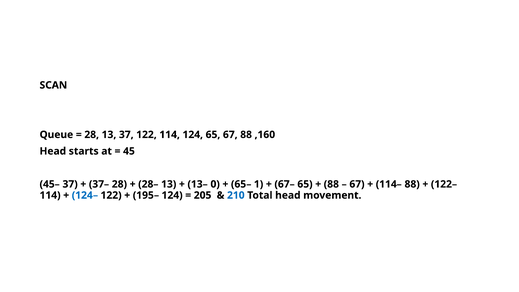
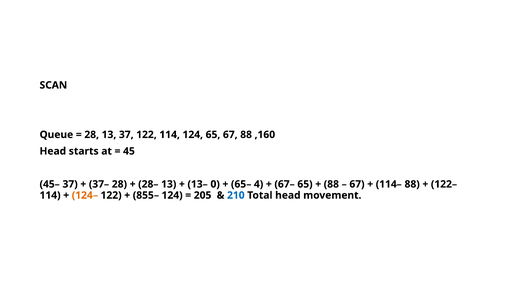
1: 1 -> 4
124– colour: blue -> orange
195–: 195– -> 855–
